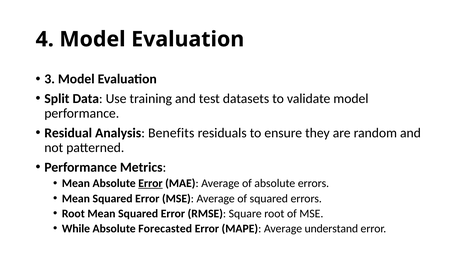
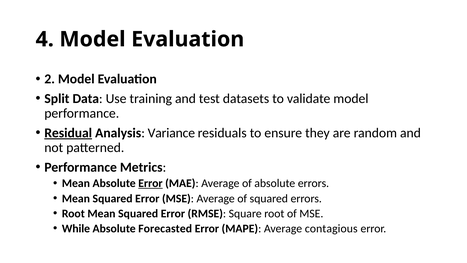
3: 3 -> 2
Residual underline: none -> present
Benefits: Benefits -> Variance
understand: understand -> contagious
